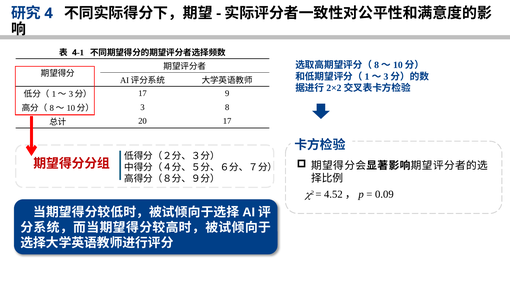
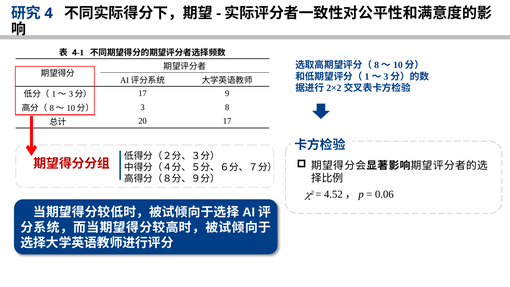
0.09: 0.09 -> 0.06
